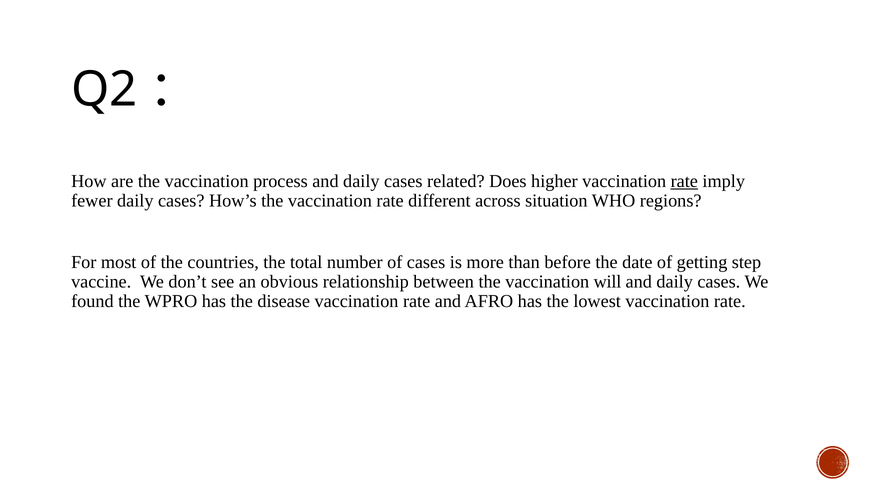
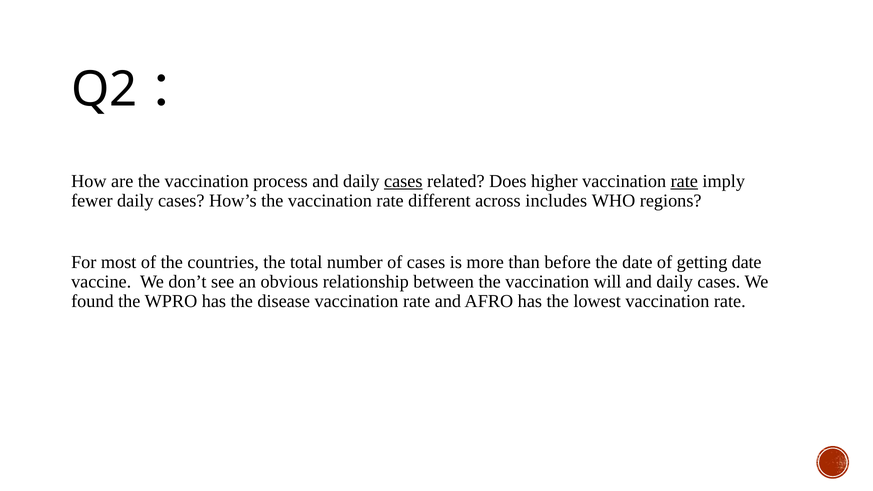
cases at (403, 181) underline: none -> present
situation: situation -> includes
getting step: step -> date
